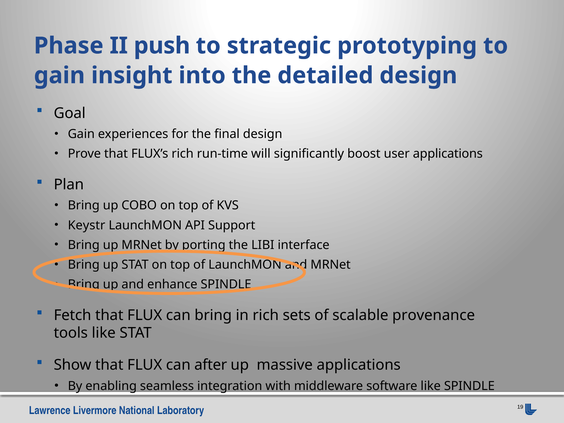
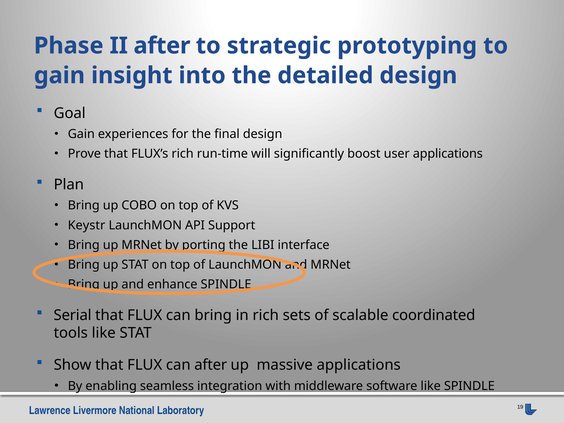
II push: push -> after
Fetch: Fetch -> Serial
provenance: provenance -> coordinated
